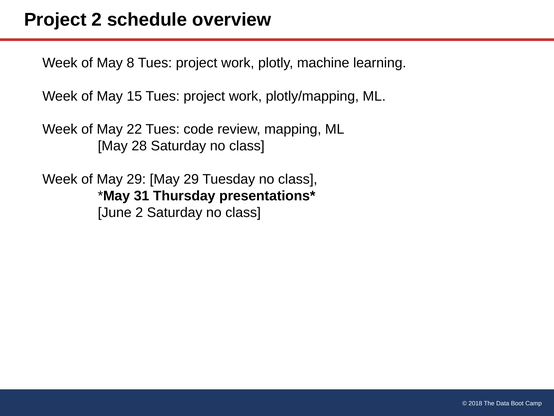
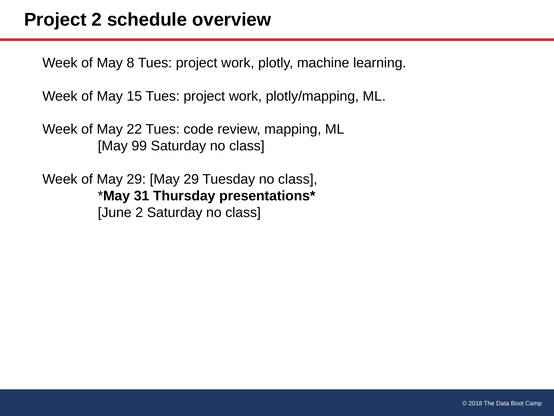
28: 28 -> 99
